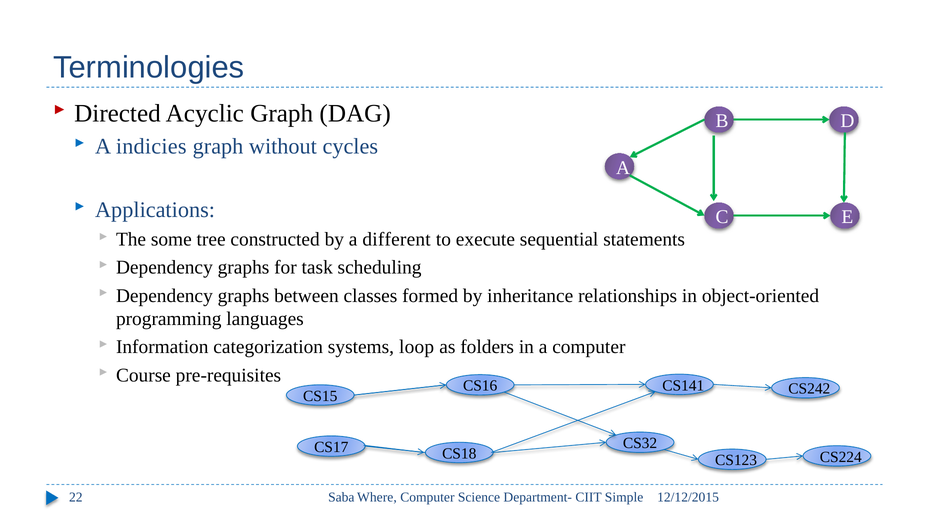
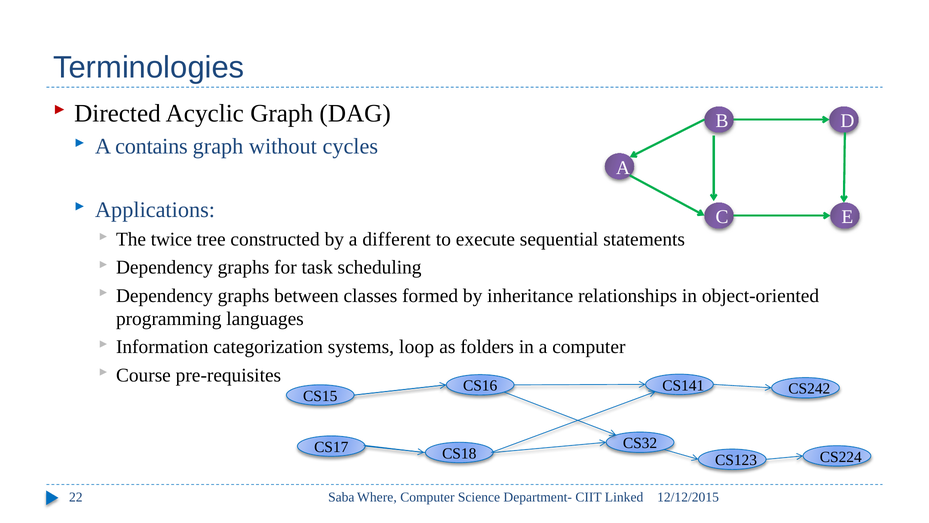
indicies: indicies -> contains
some: some -> twice
Simple: Simple -> Linked
